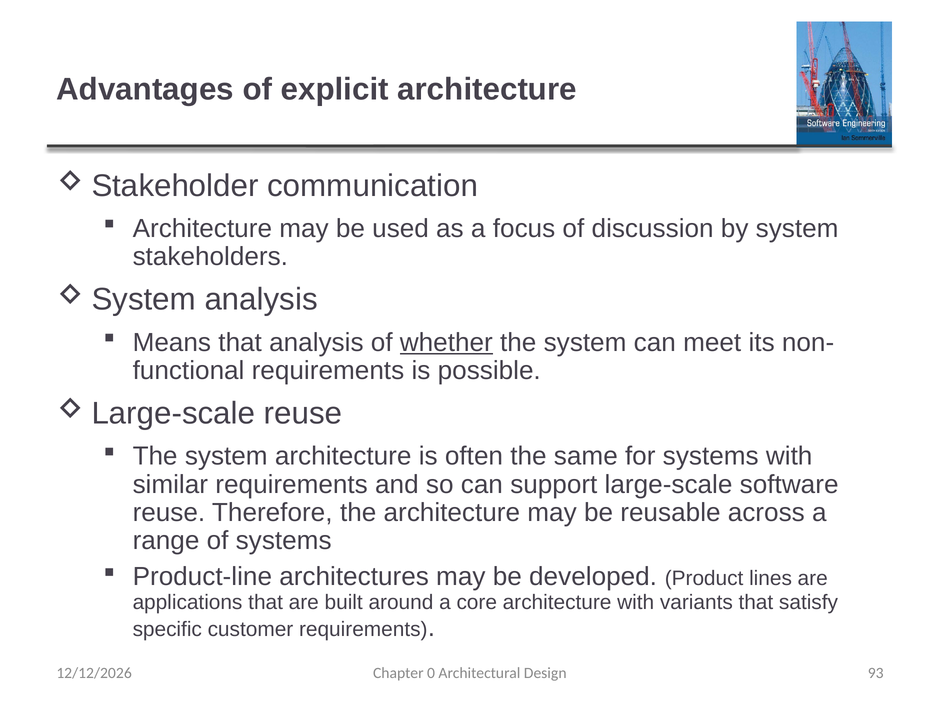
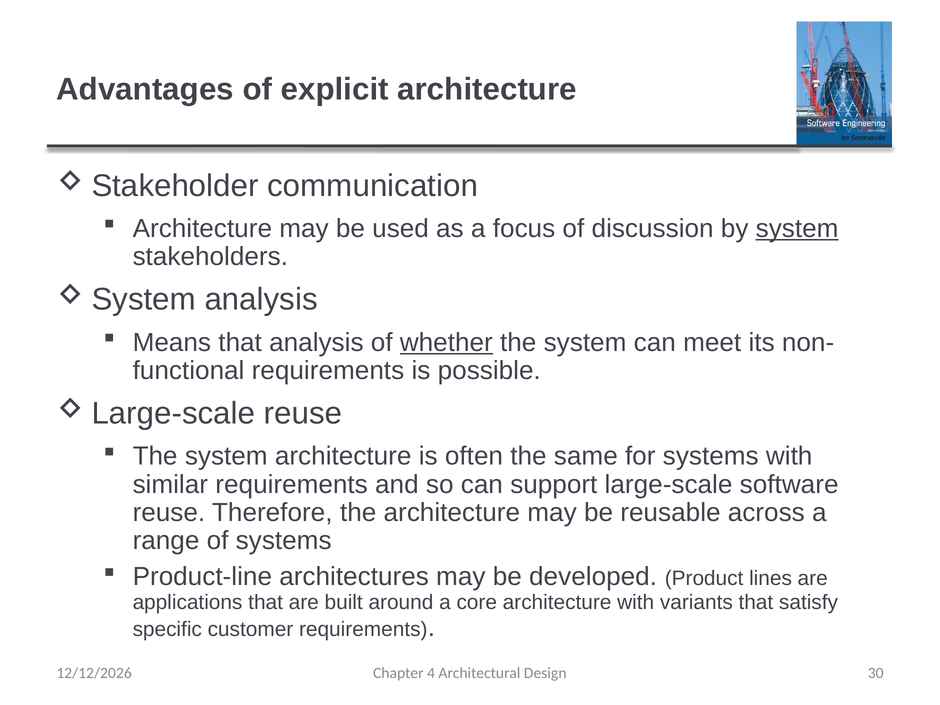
system at (797, 229) underline: none -> present
0: 0 -> 4
93: 93 -> 30
